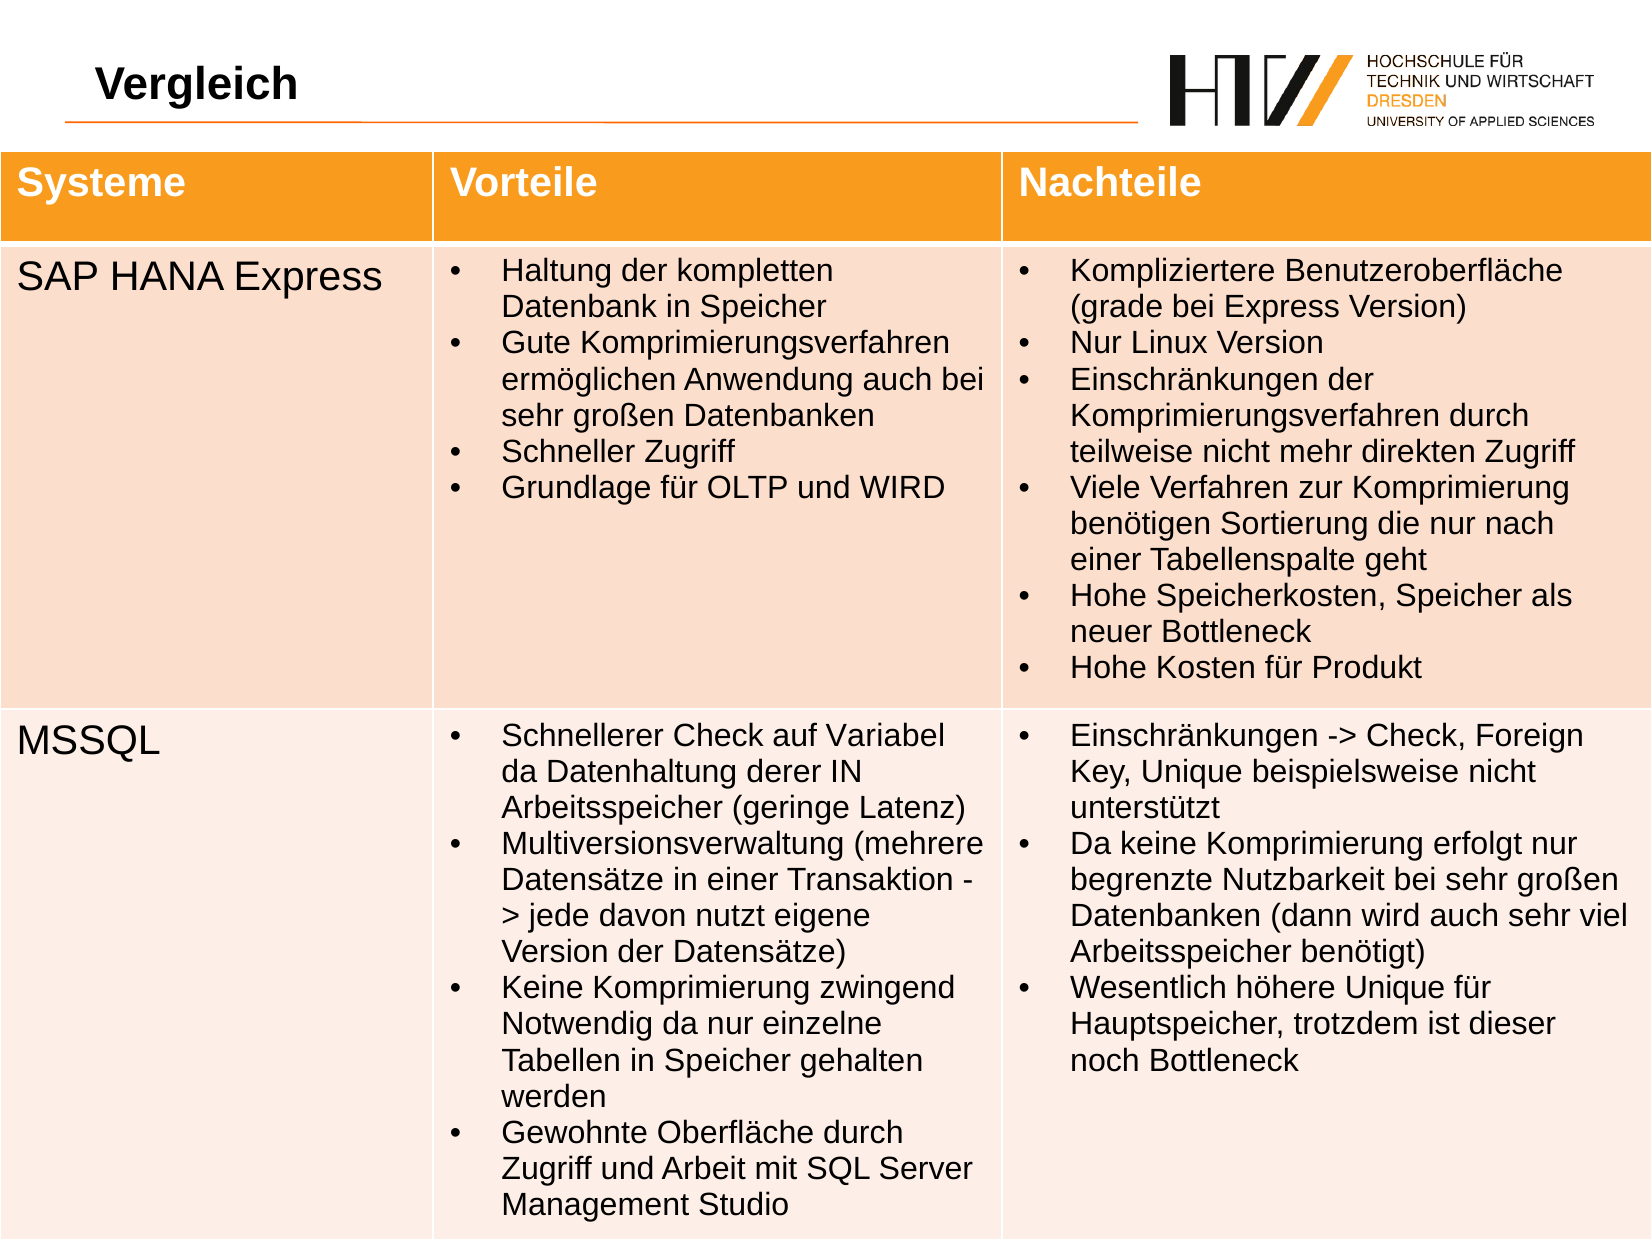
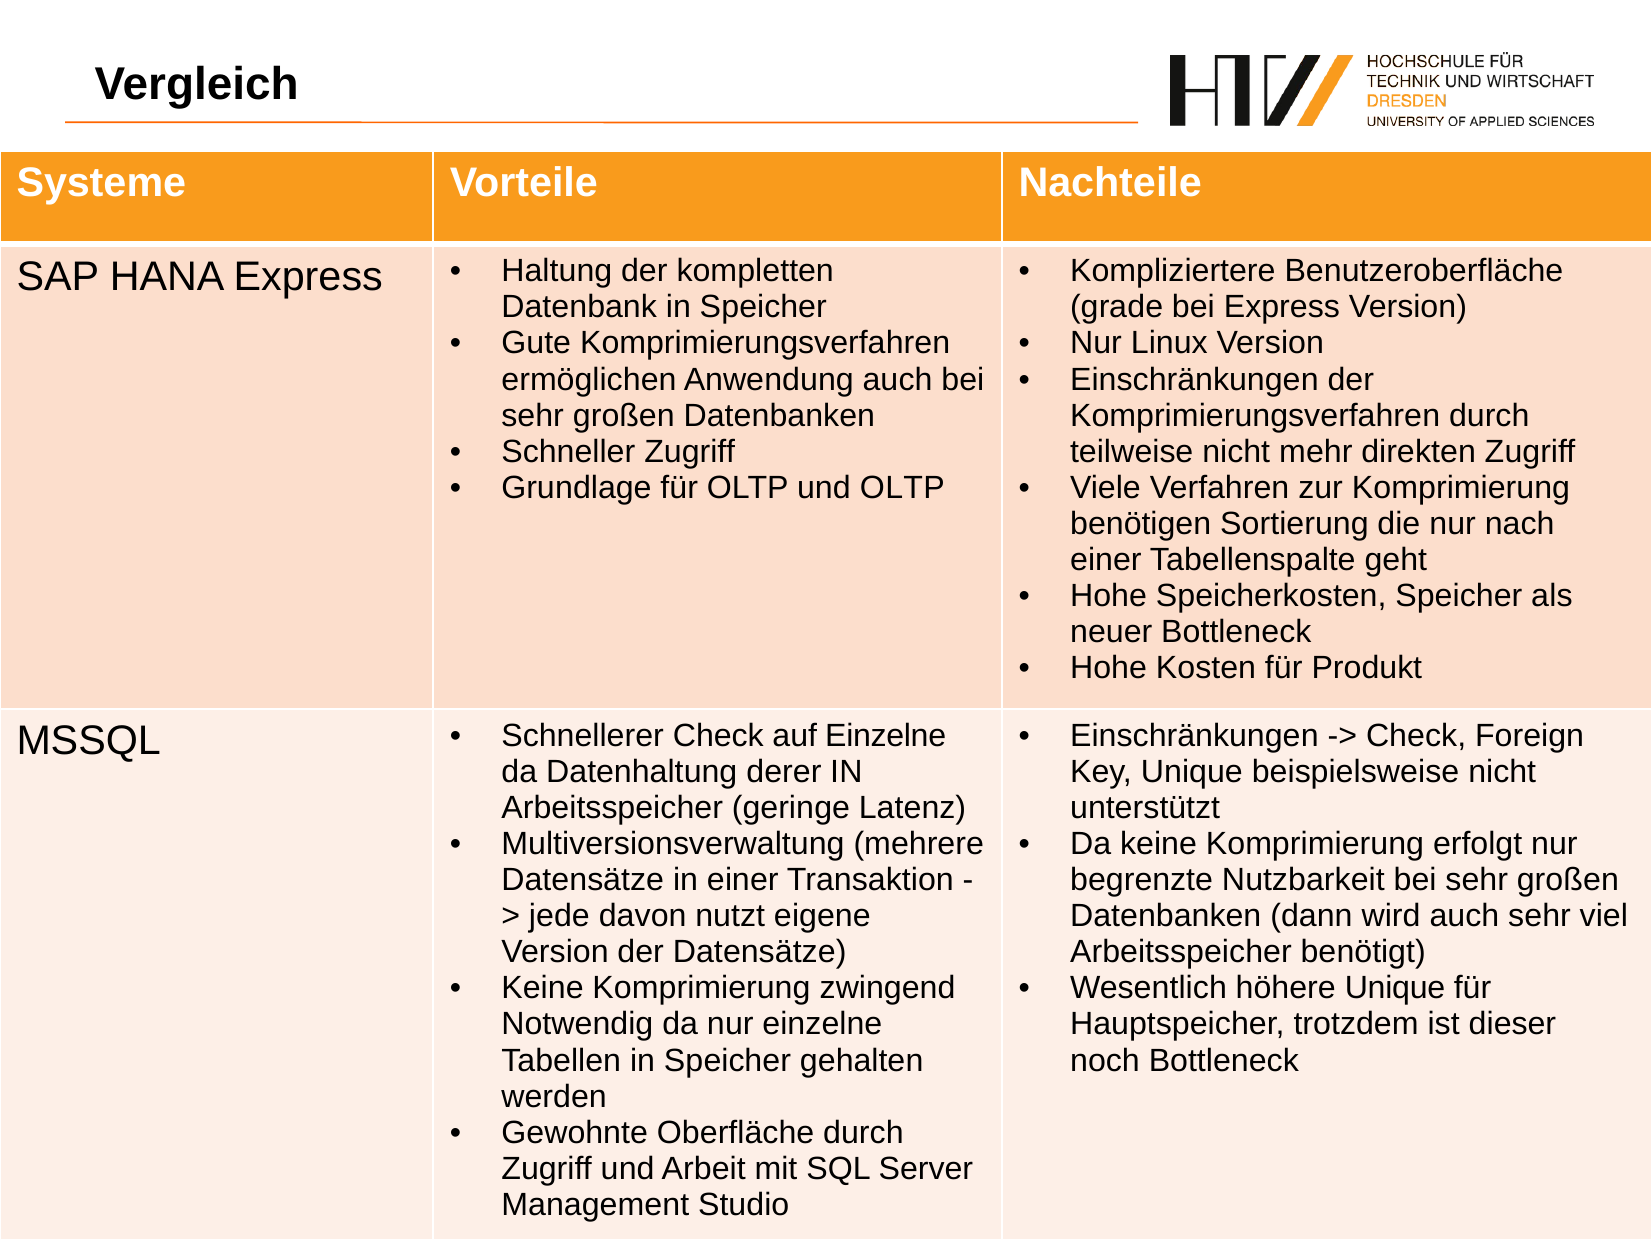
und WIRD: WIRD -> OLTP
auf Variabel: Variabel -> Einzelne
